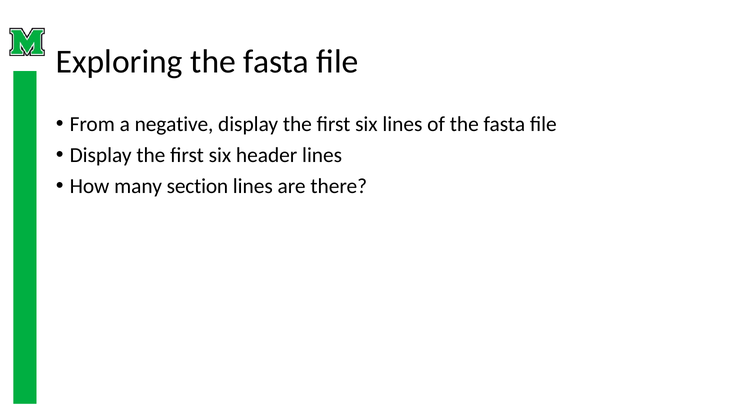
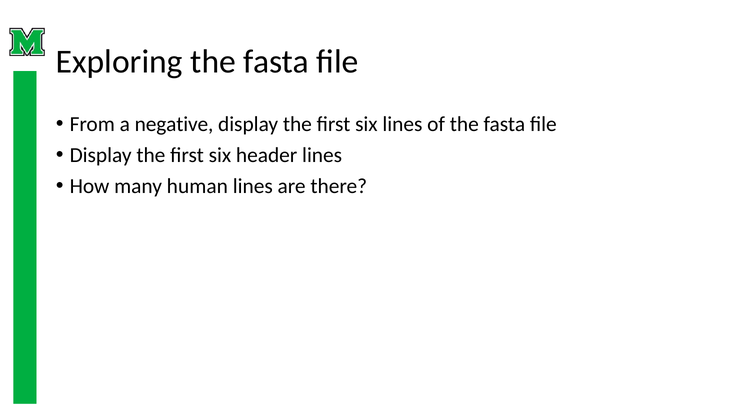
section: section -> human
